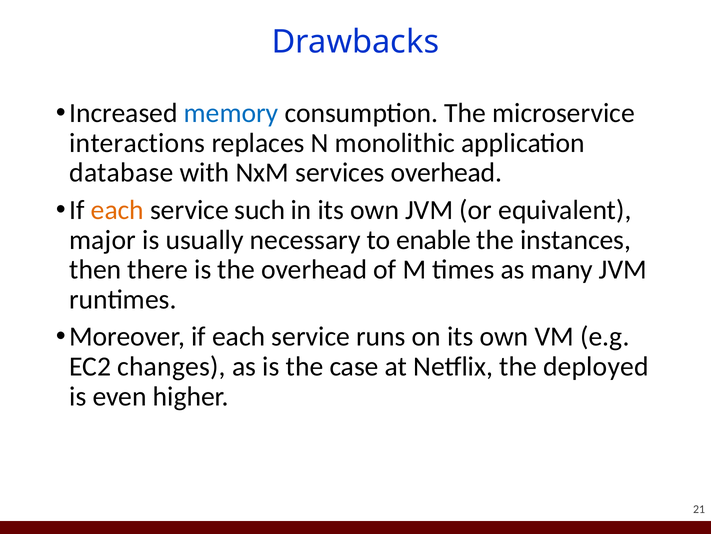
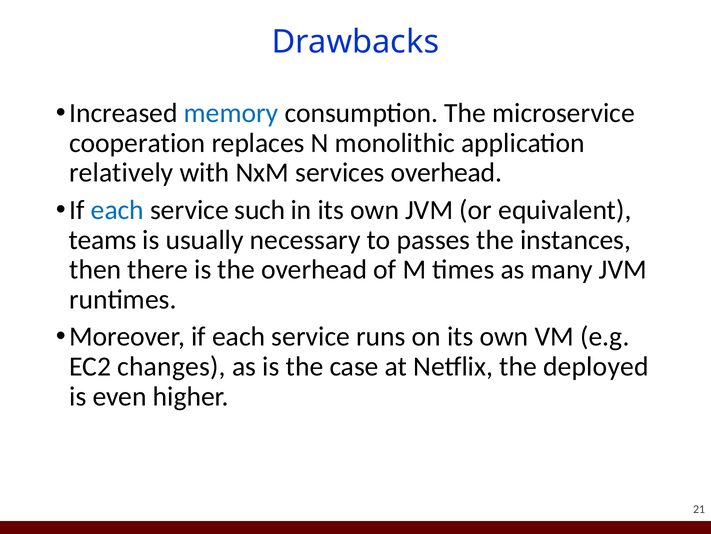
interactions: interactions -> cooperation
database: database -> relatively
each at (117, 210) colour: orange -> blue
major: major -> teams
enable: enable -> passes
